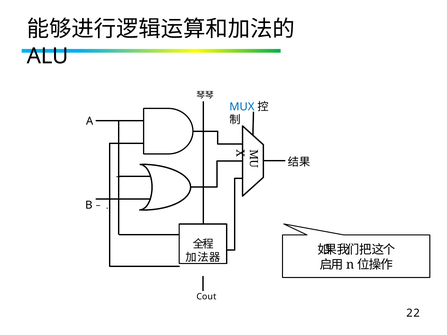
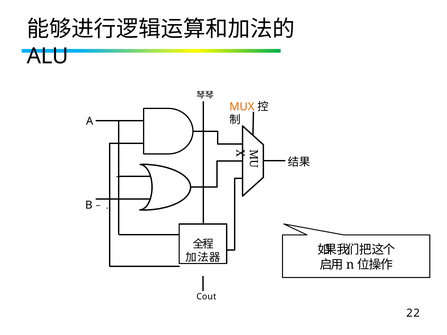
MUX colour: blue -> orange
